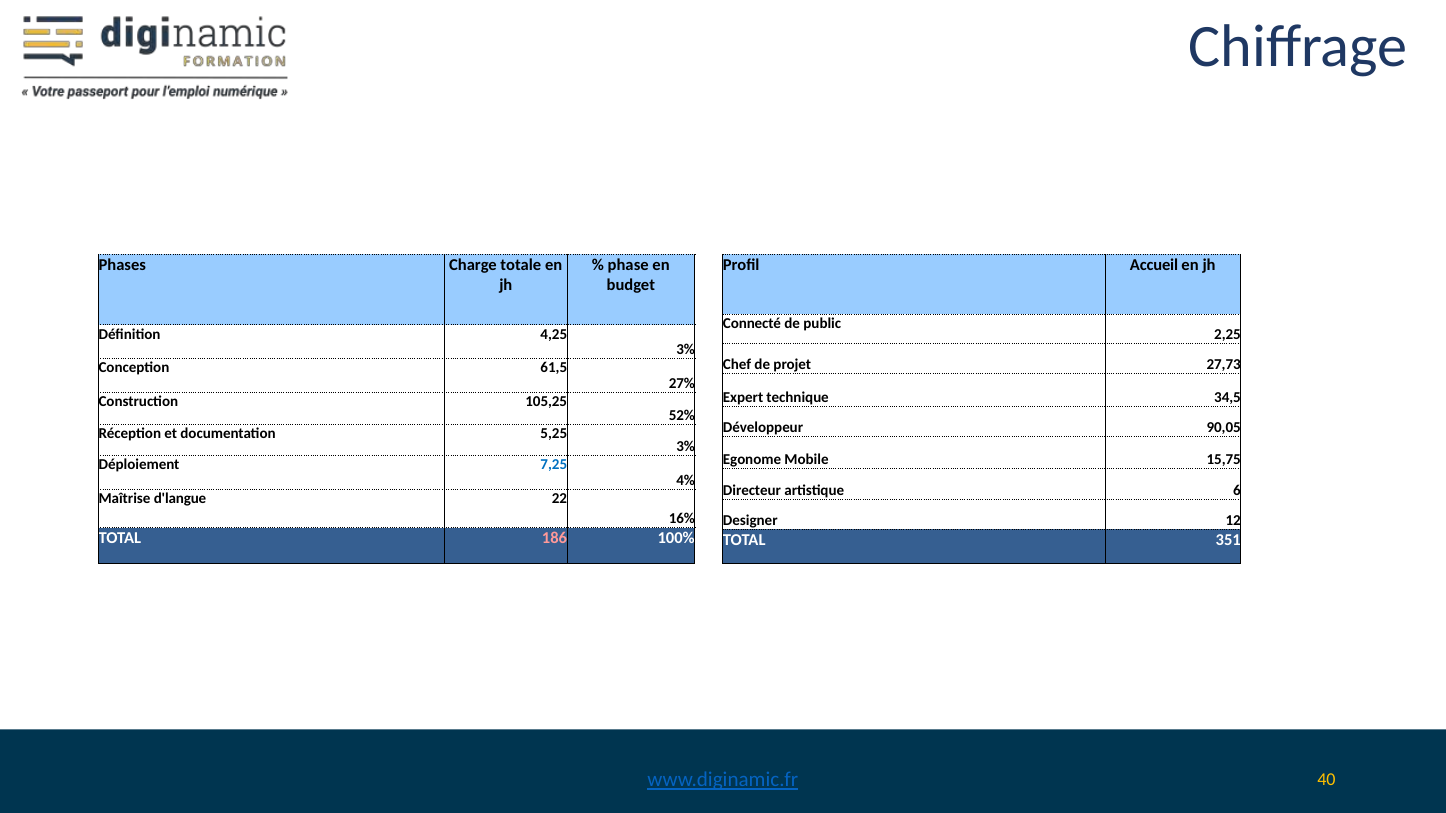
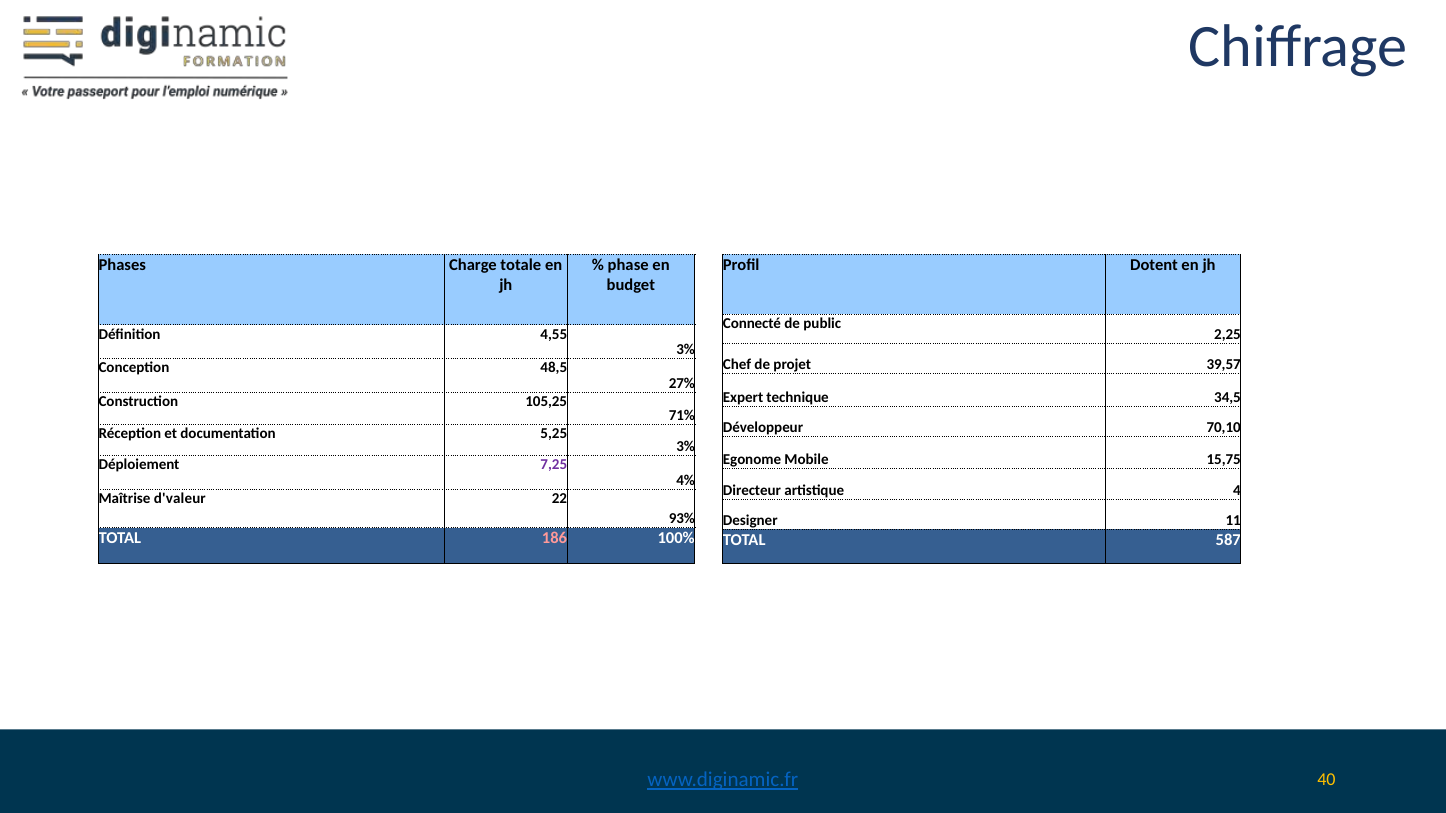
Accueil: Accueil -> Dotent
4,25: 4,25 -> 4,55
27,73: 27,73 -> 39,57
61,5: 61,5 -> 48,5
52%: 52% -> 71%
90,05: 90,05 -> 70,10
7,25 colour: blue -> purple
6: 6 -> 4
d'langue: d'langue -> d'valeur
16%: 16% -> 93%
12: 12 -> 11
351: 351 -> 587
